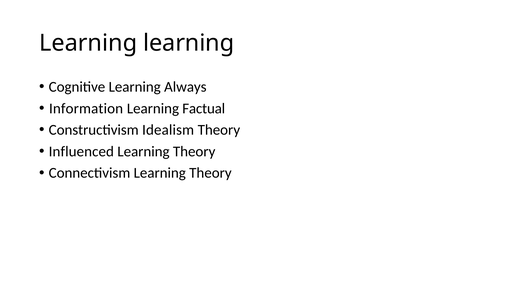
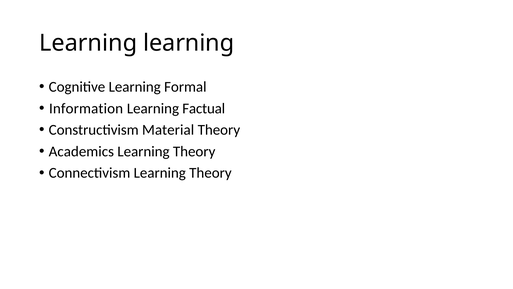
Always: Always -> Formal
Idealism: Idealism -> Material
Influenced: Influenced -> Academics
